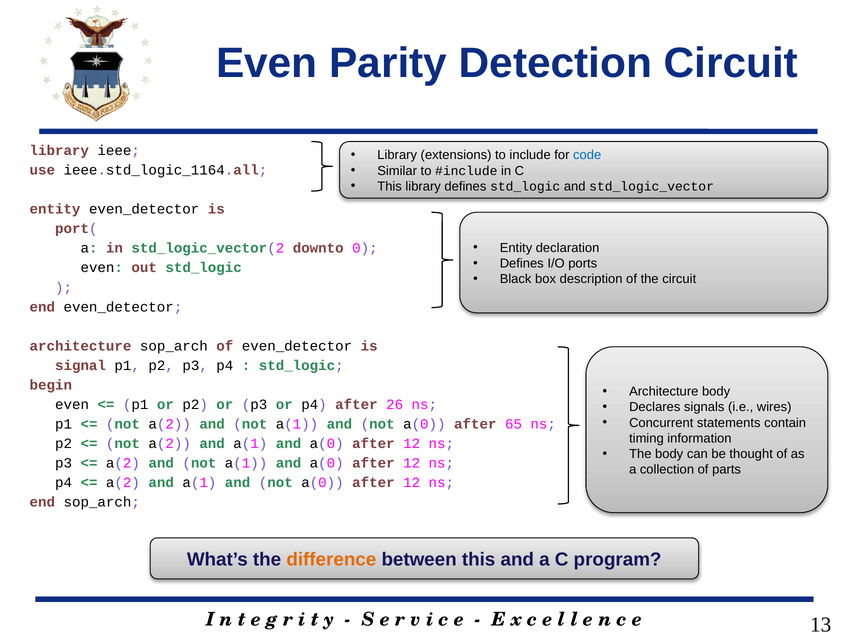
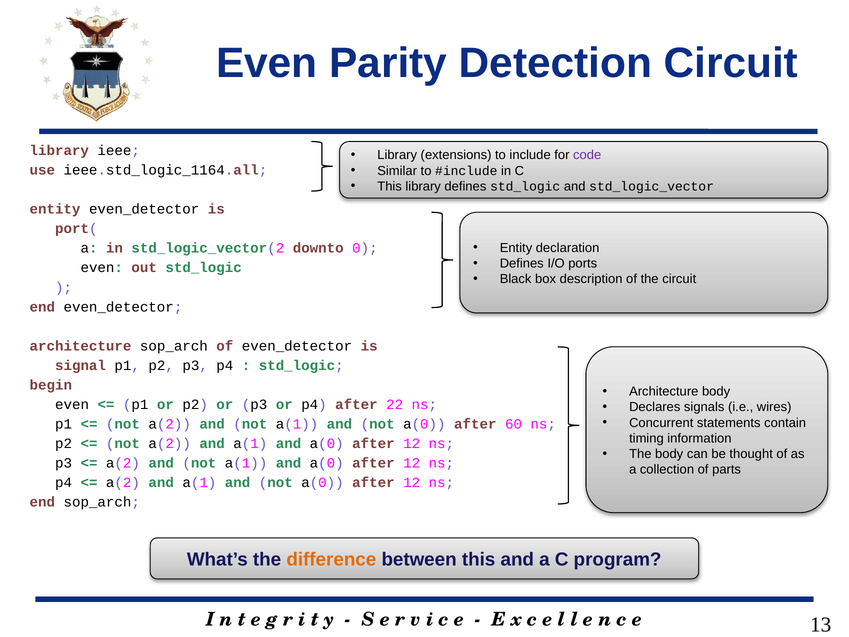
code colour: blue -> purple
26: 26 -> 22
65: 65 -> 60
